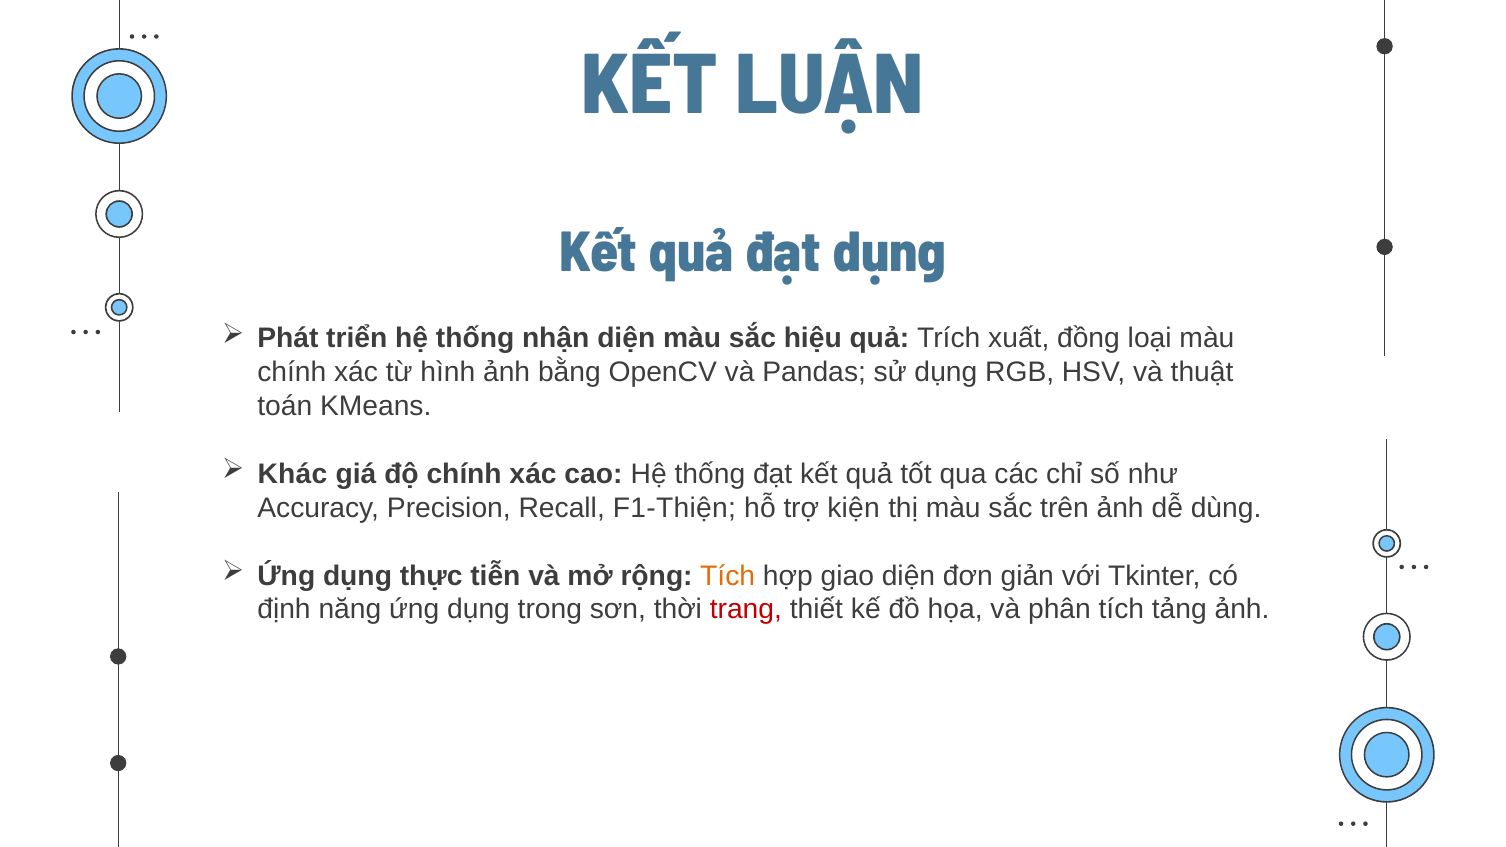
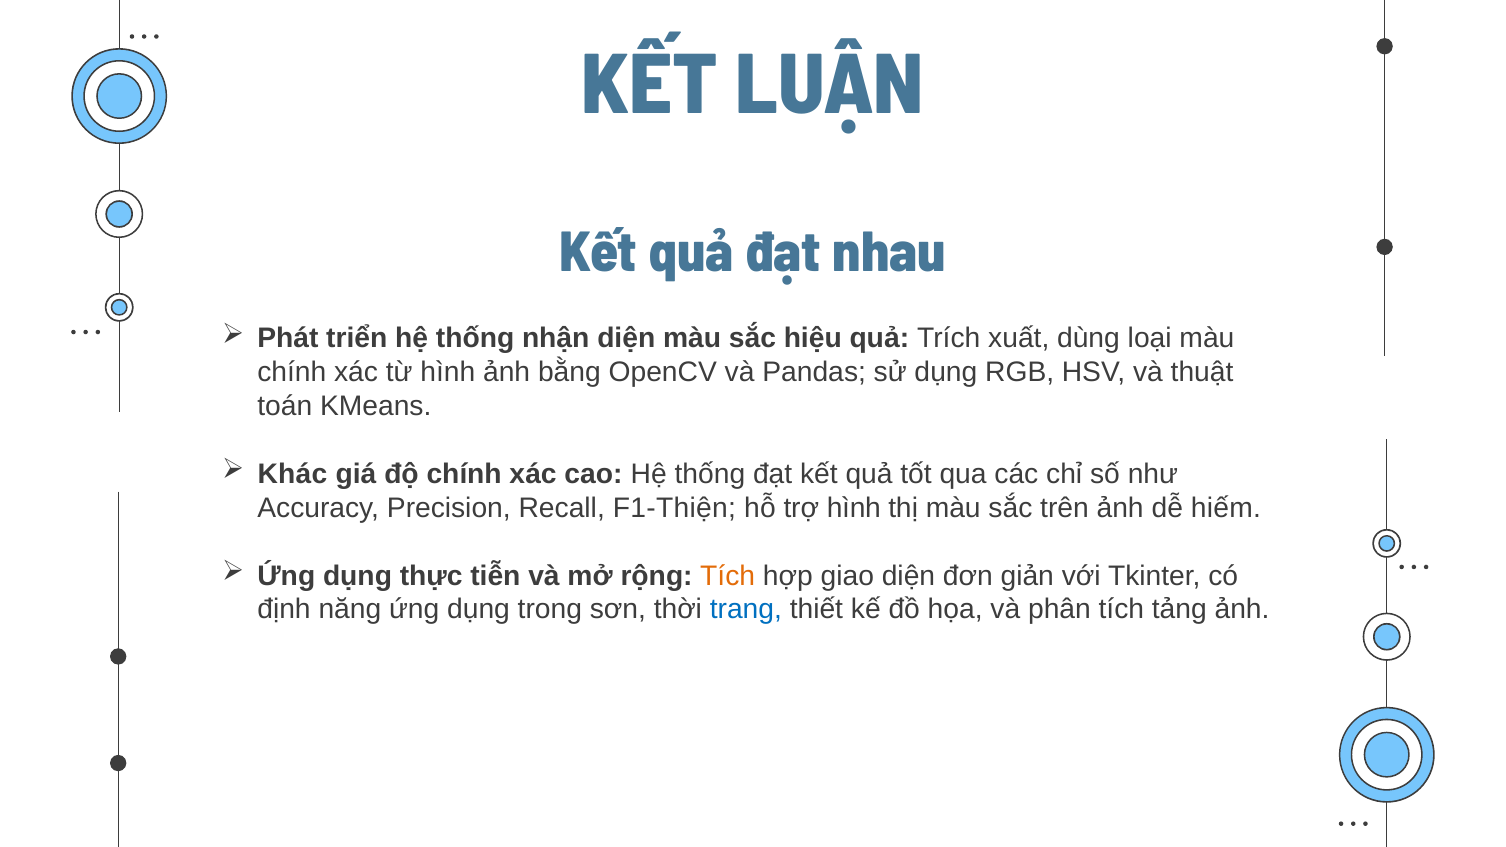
đạt dụng: dụng -> nhau
đồng: đồng -> dùng
trợ kiện: kiện -> hình
dùng: dùng -> hiếm
trang colour: red -> blue
